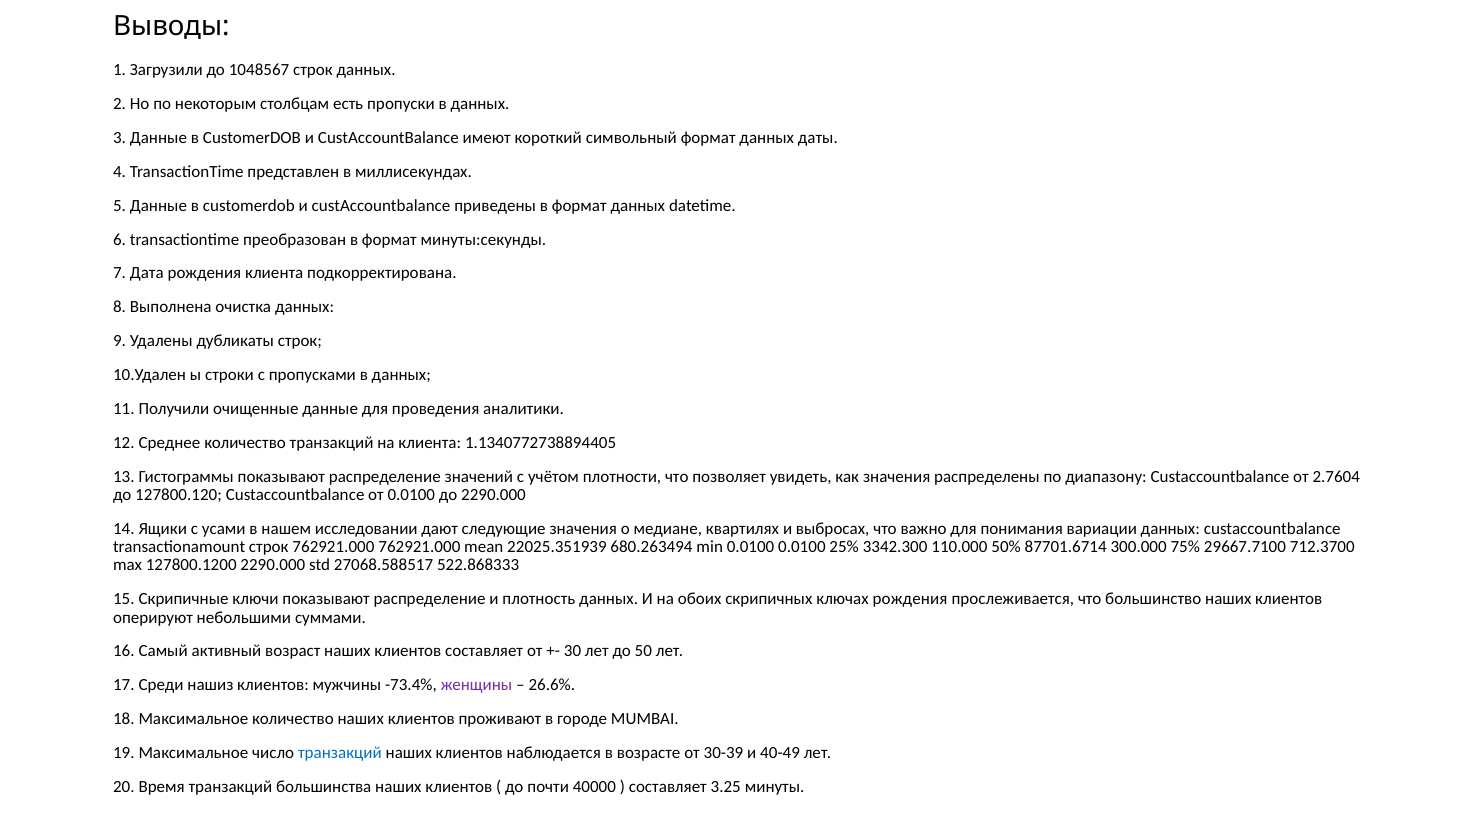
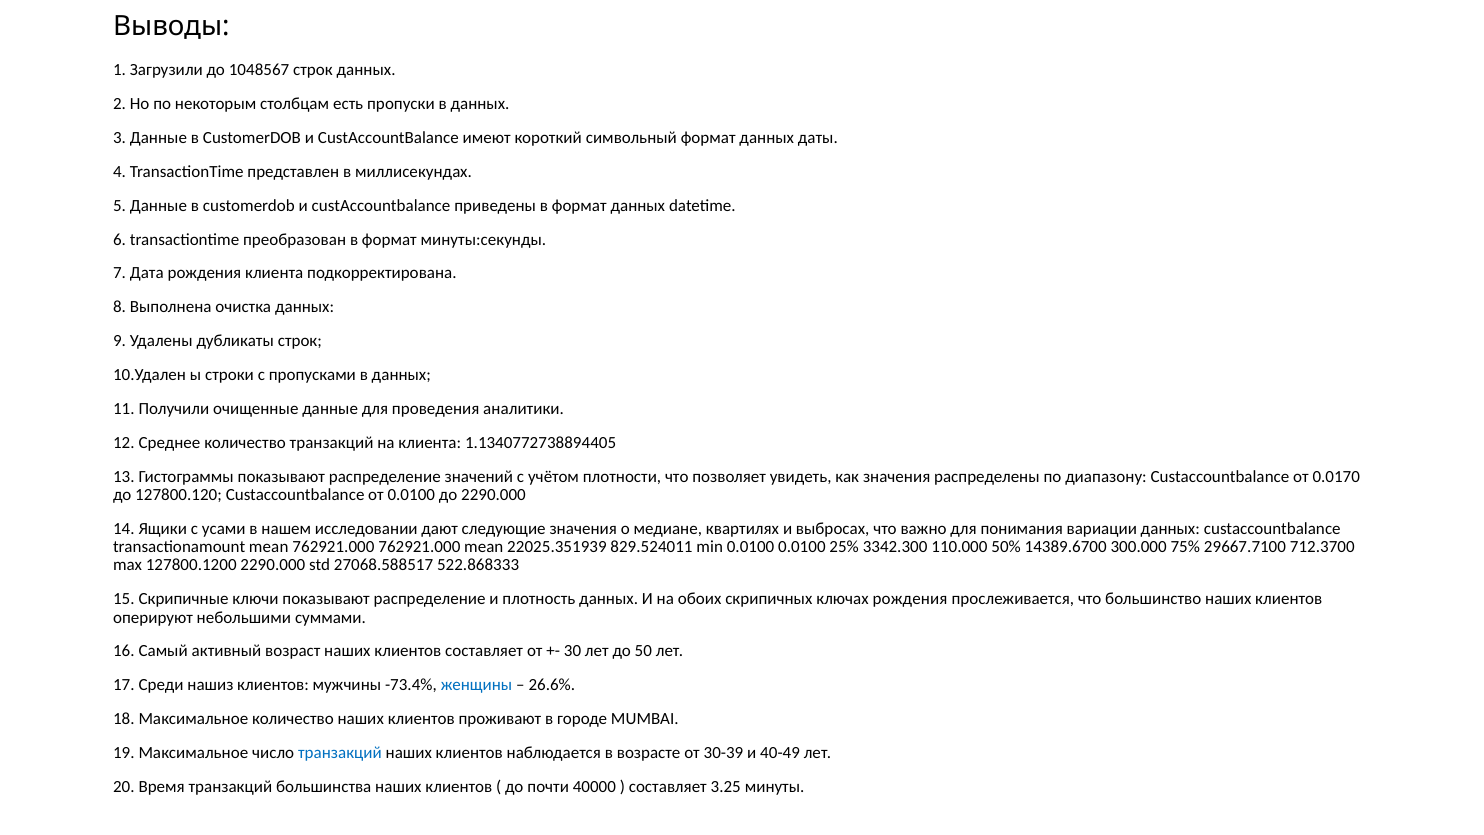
2.7604: 2.7604 -> 0.0170
transactionamount строк: строк -> mean
680.263494: 680.263494 -> 829.524011
87701.6714: 87701.6714 -> 14389.6700
женщины colour: purple -> blue
